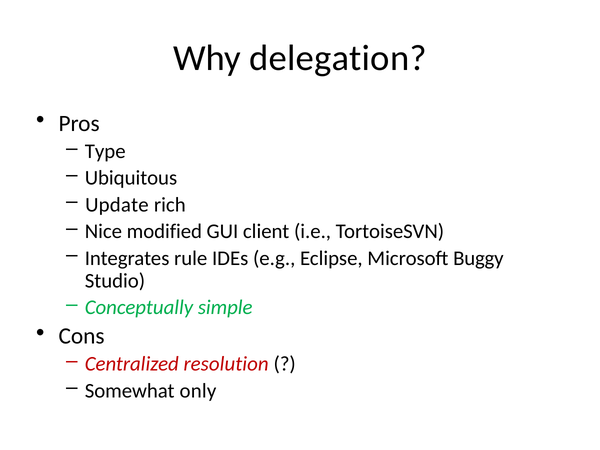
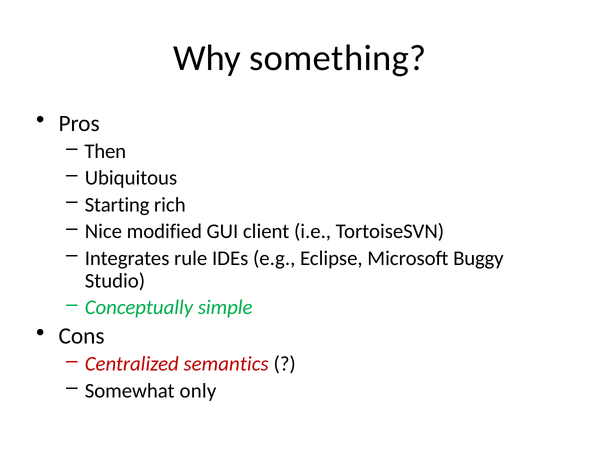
delegation: delegation -> something
Type: Type -> Then
Update: Update -> Starting
resolution: resolution -> semantics
